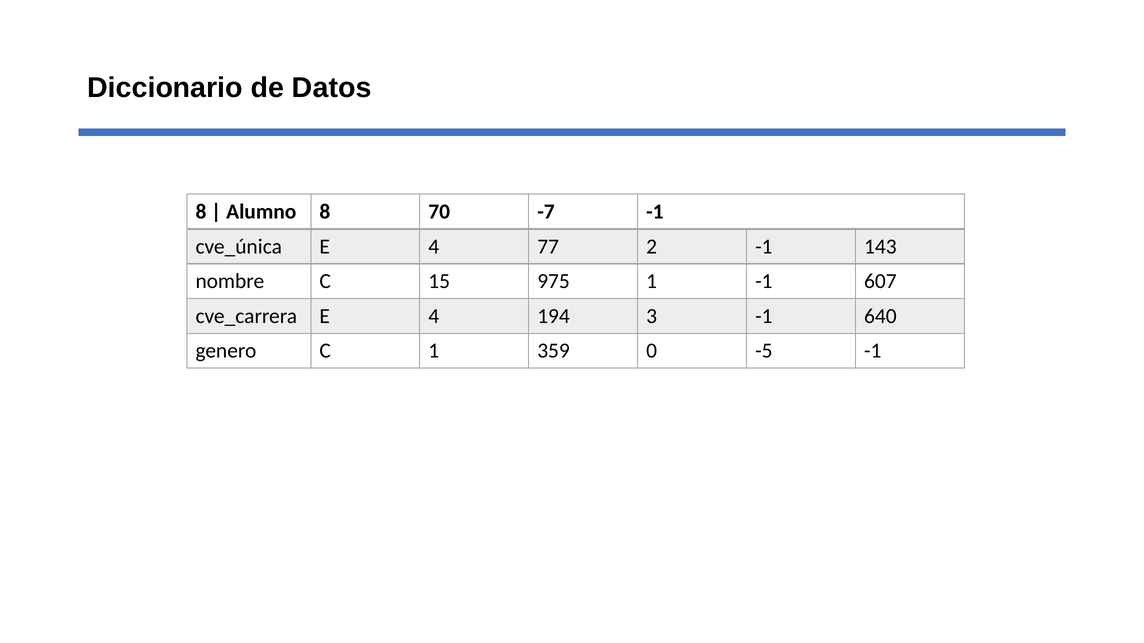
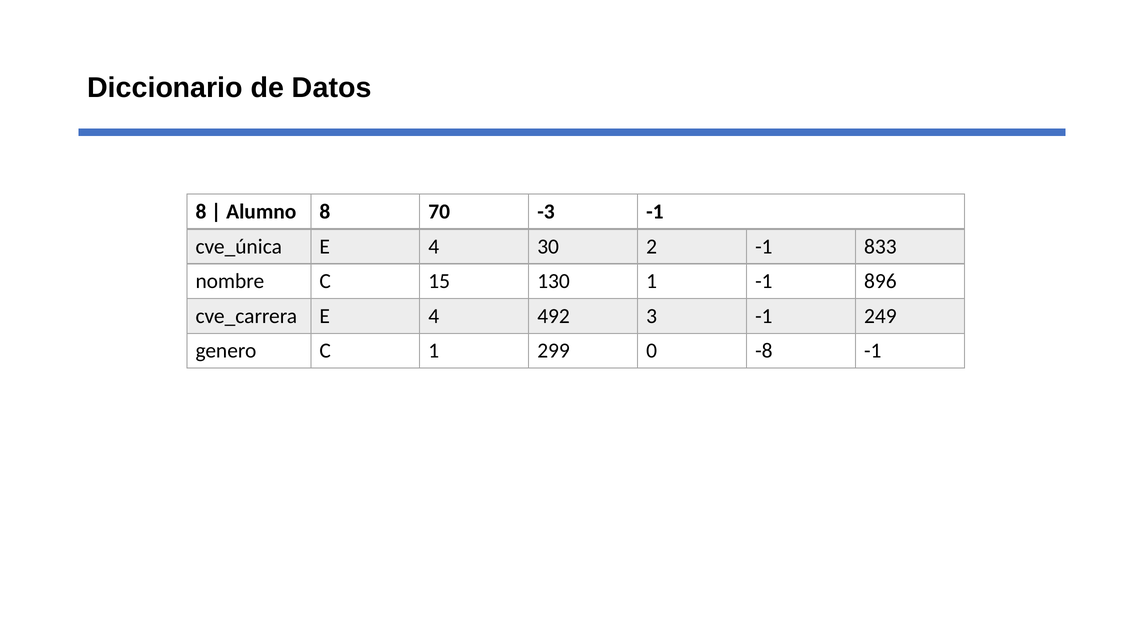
-7: -7 -> -3
77: 77 -> 30
143: 143 -> 833
975: 975 -> 130
607: 607 -> 896
194: 194 -> 492
640: 640 -> 249
359: 359 -> 299
-5: -5 -> -8
